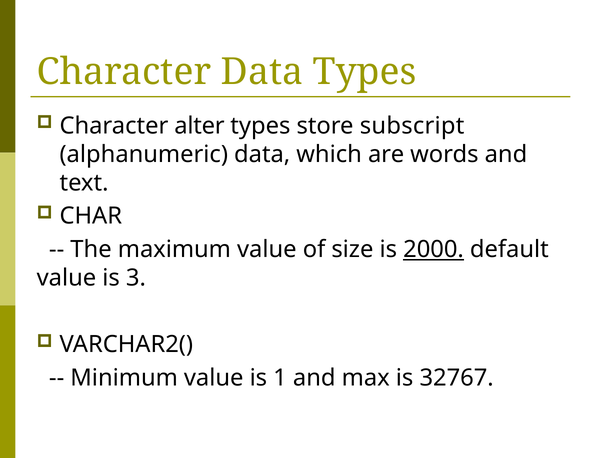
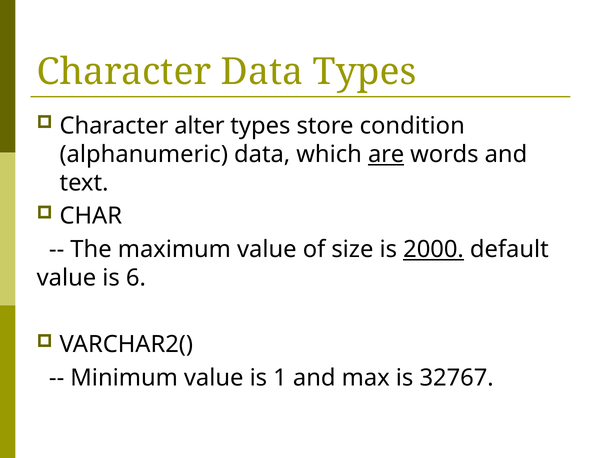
subscript: subscript -> condition
are underline: none -> present
3: 3 -> 6
